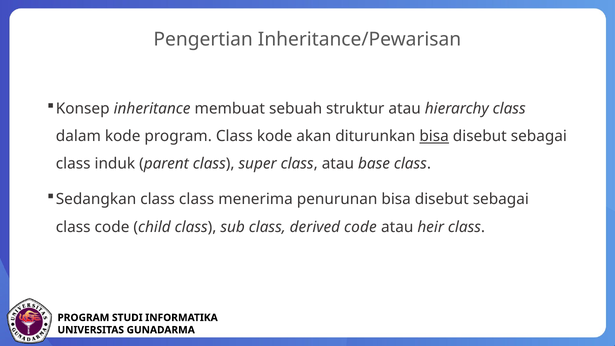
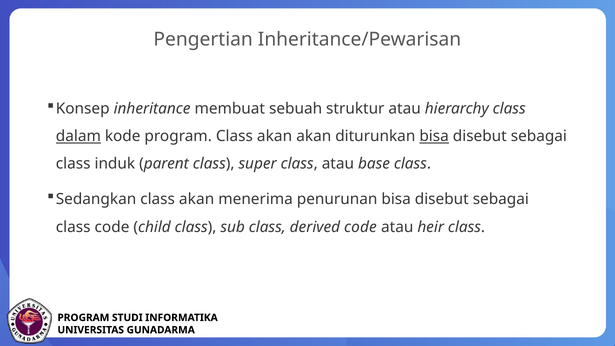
dalam underline: none -> present
program Class kode: kode -> akan
Sedangkan class class: class -> akan
